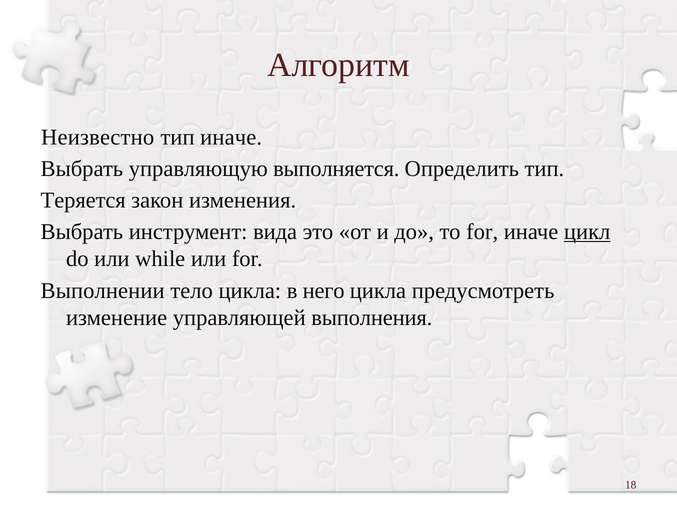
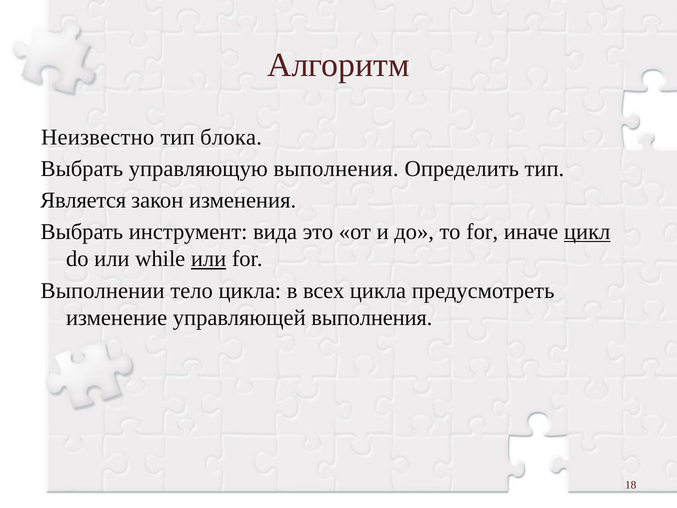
тип иначе: иначе -> блока
управляющую выполняется: выполняется -> выполнения
Теряется: Теряется -> Является
или at (209, 259) underline: none -> present
него: него -> всех
